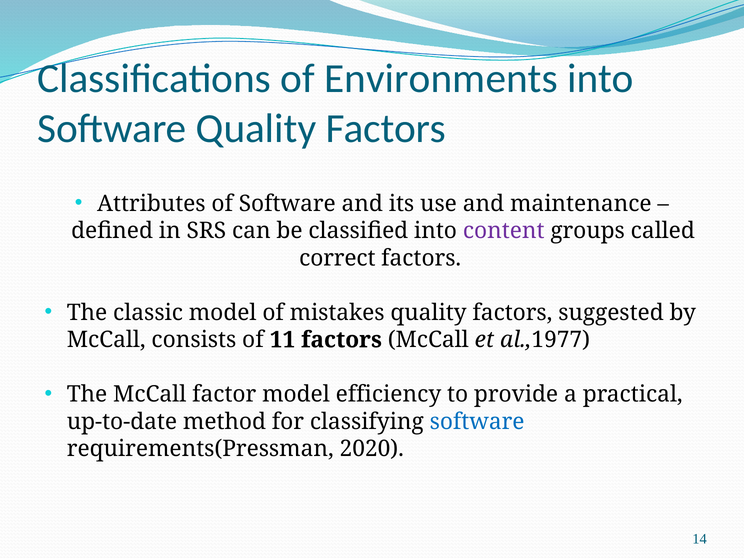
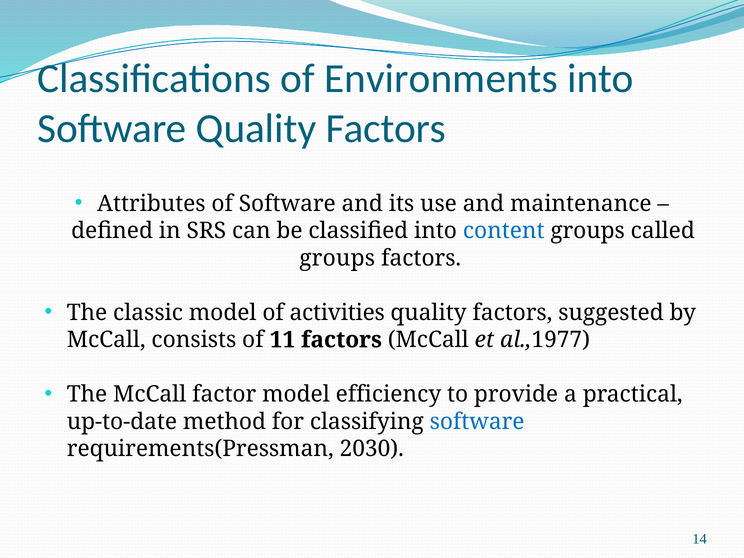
content colour: purple -> blue
correct at (337, 258): correct -> groups
mistakes: mistakes -> activities
2020: 2020 -> 2030
